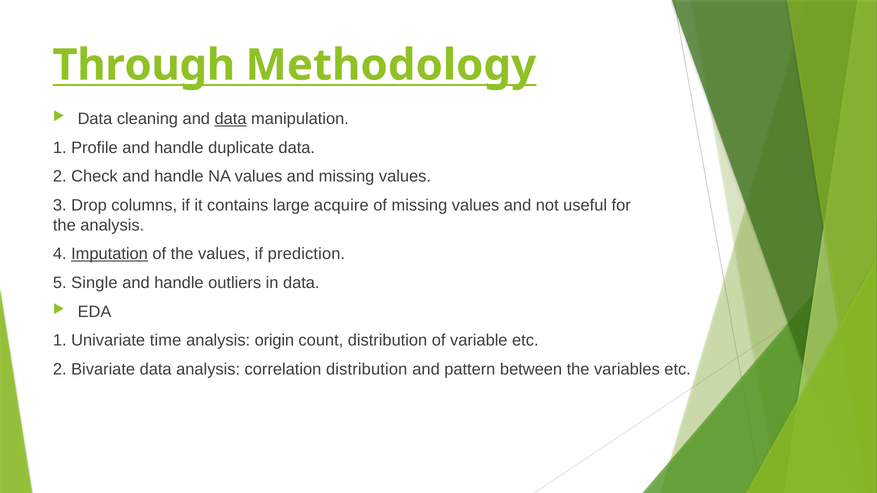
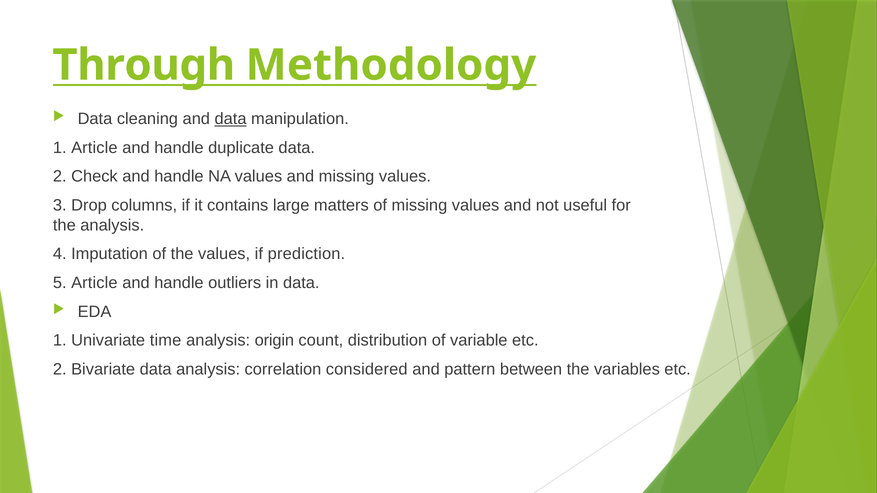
1 Profile: Profile -> Article
acquire: acquire -> matters
Imputation underline: present -> none
5 Single: Single -> Article
correlation distribution: distribution -> considered
